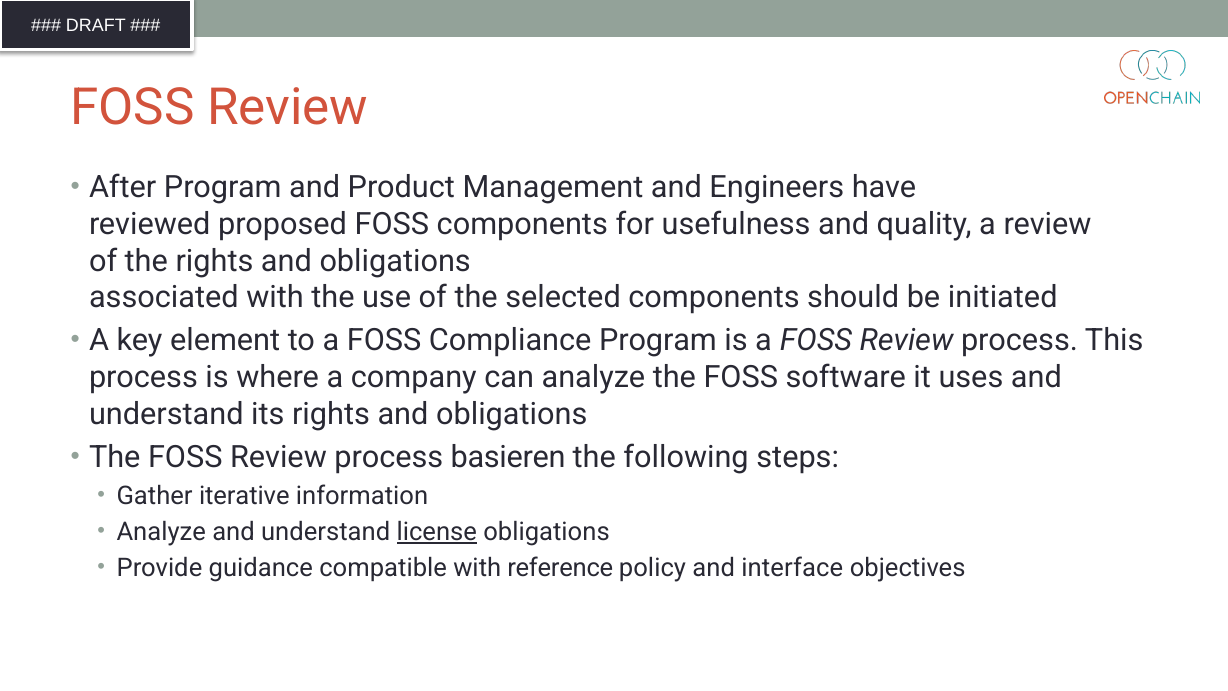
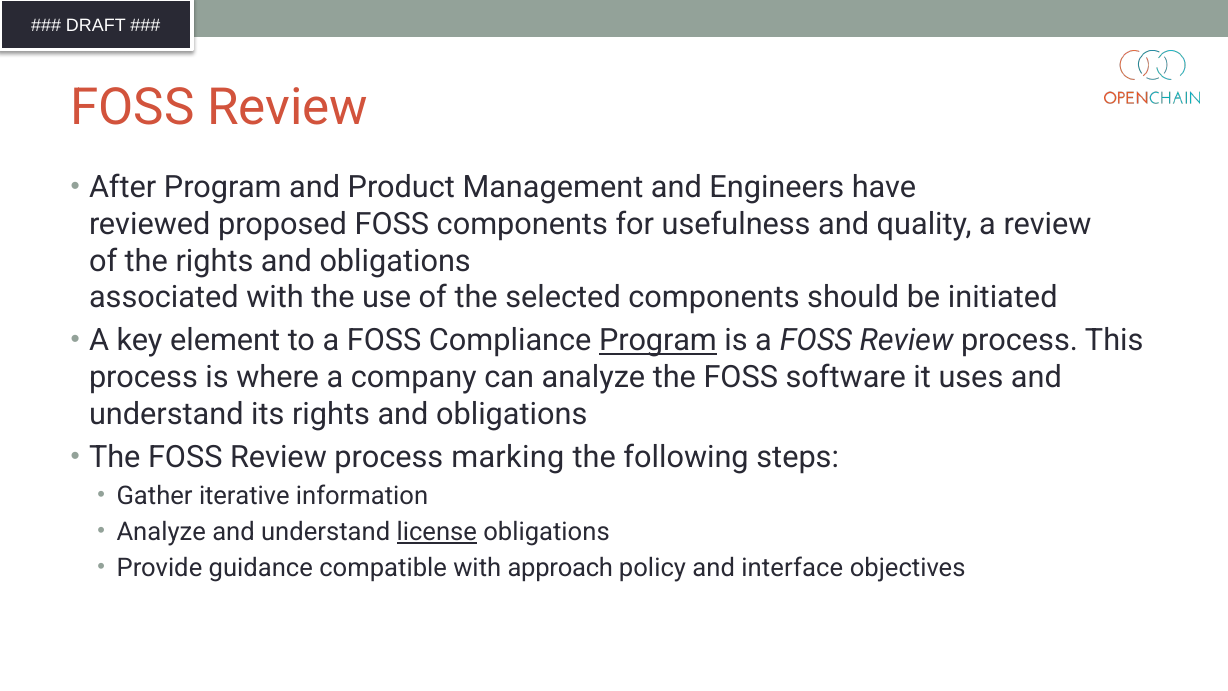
Program at (658, 341) underline: none -> present
basieren: basieren -> marking
reference: reference -> approach
